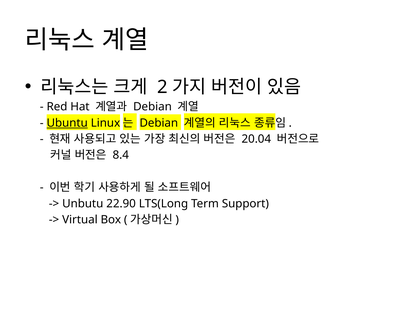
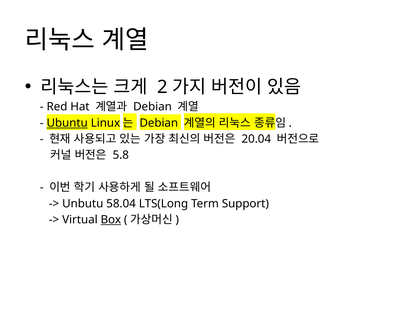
8.4: 8.4 -> 5.8
22.90: 22.90 -> 58.04
Box underline: none -> present
